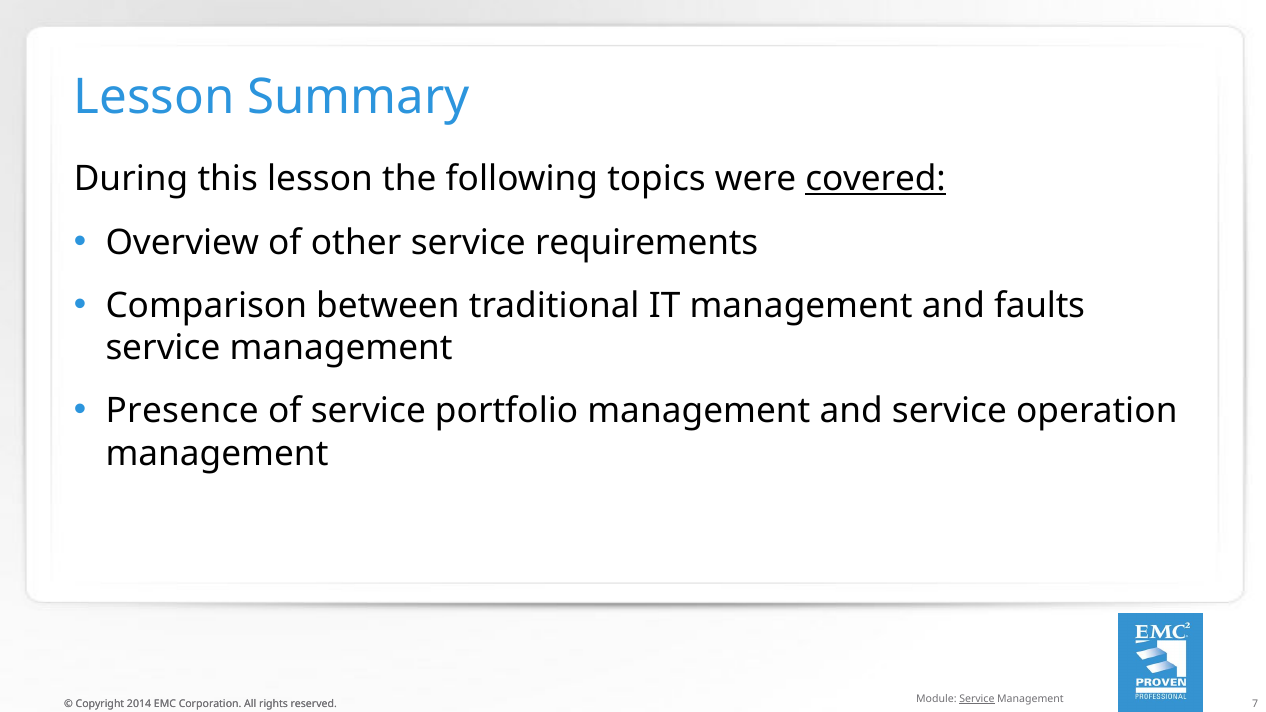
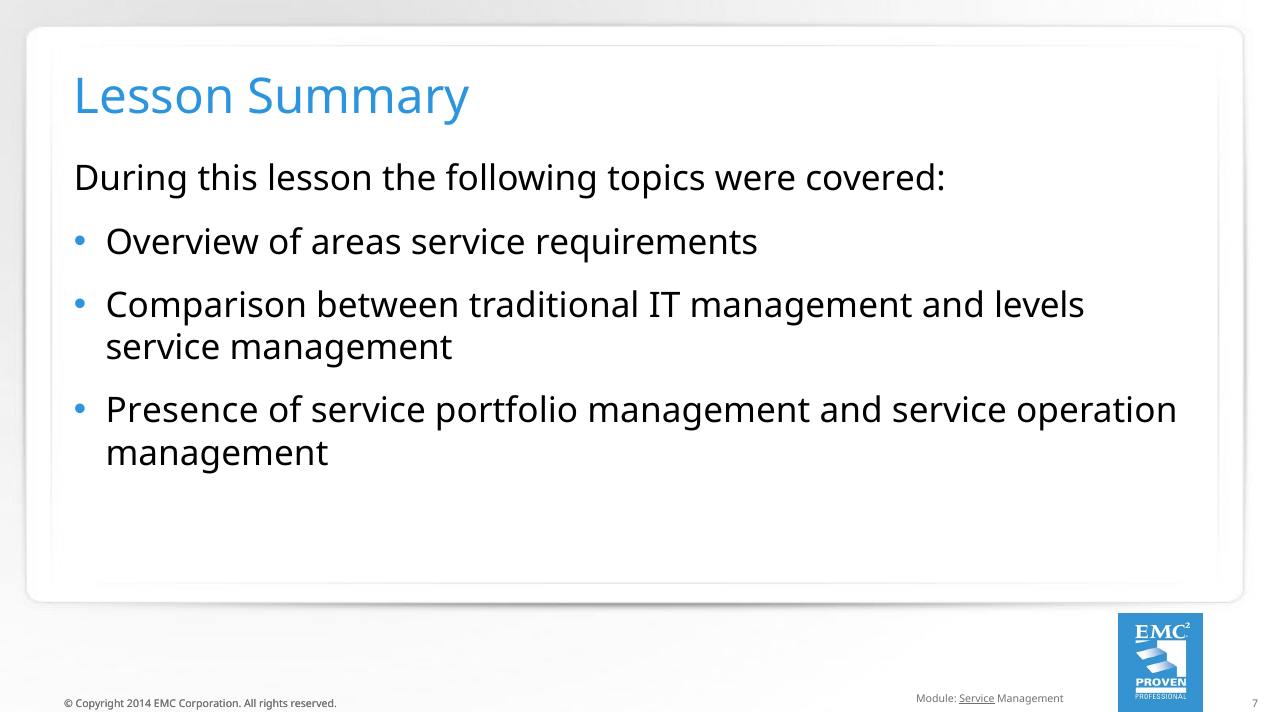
covered underline: present -> none
other: other -> areas
faults: faults -> levels
